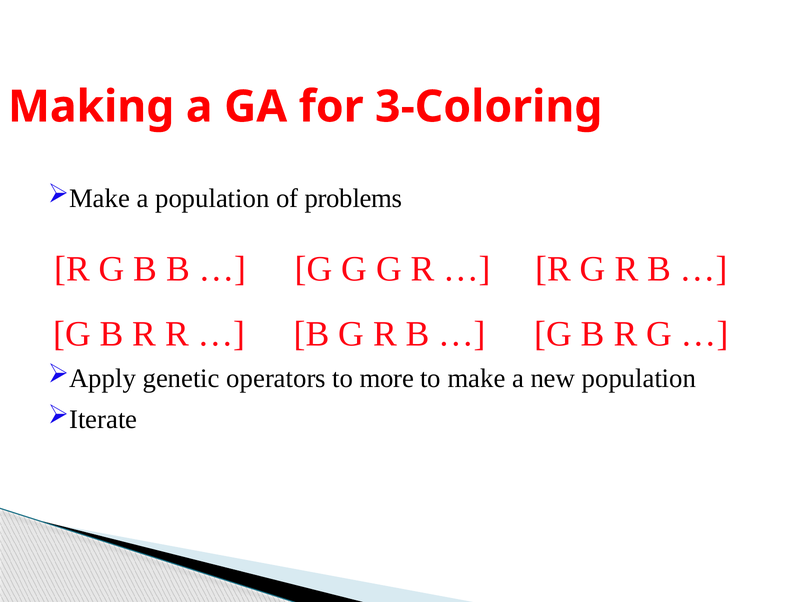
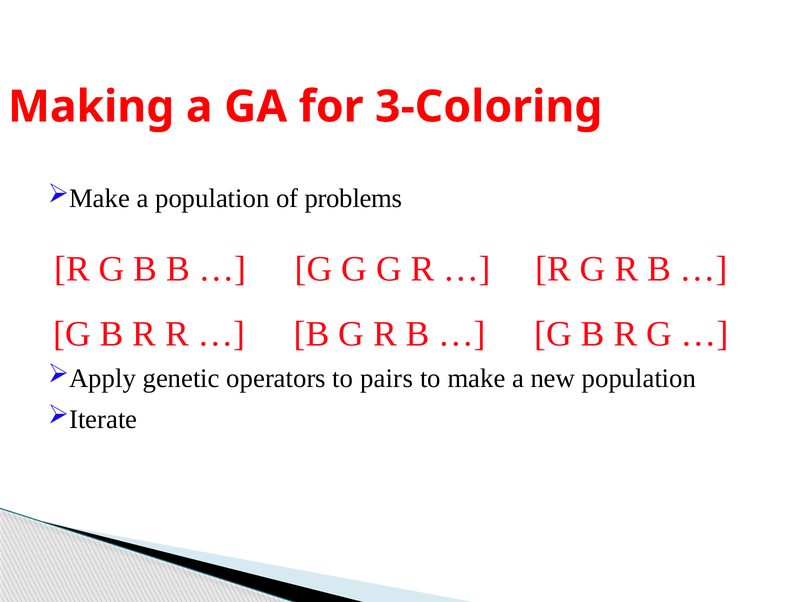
more: more -> pairs
